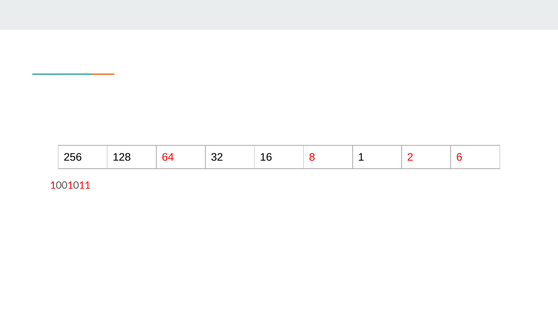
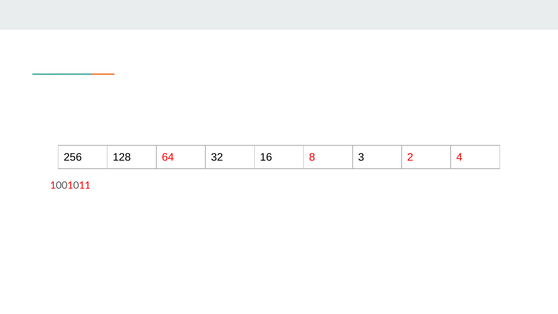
1: 1 -> 3
6: 6 -> 4
